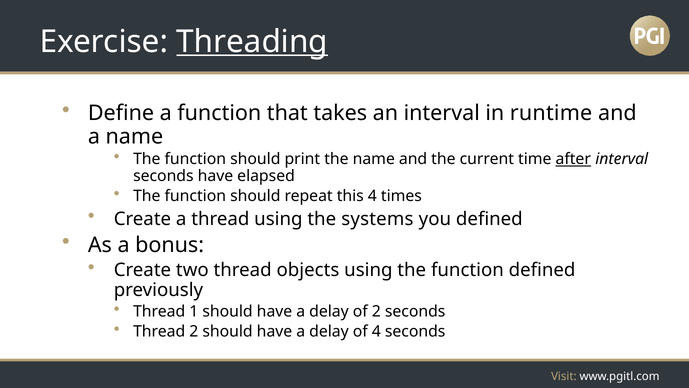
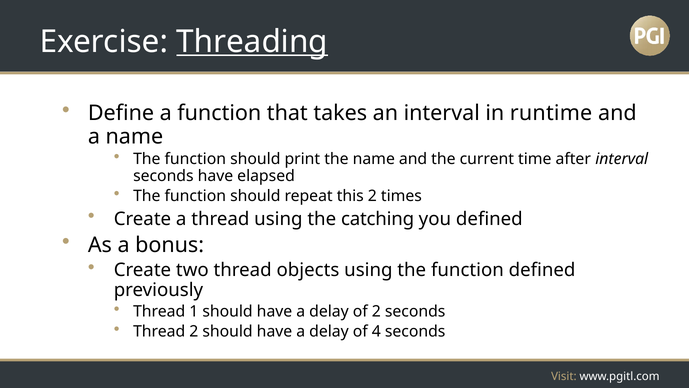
after underline: present -> none
this 4: 4 -> 2
systems: systems -> catching
